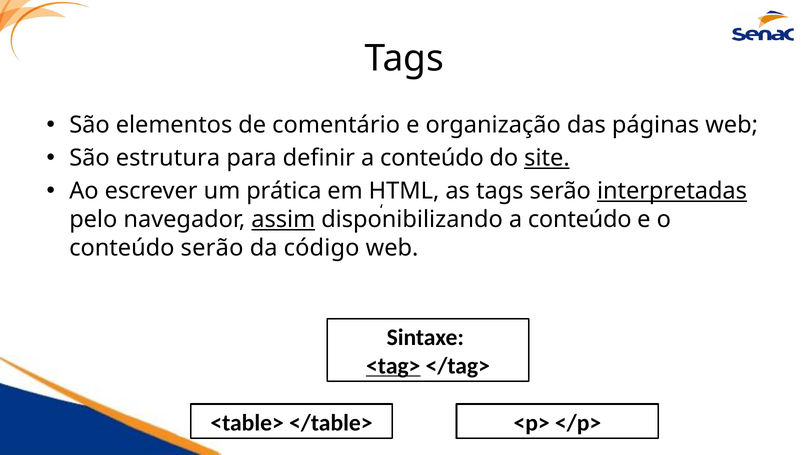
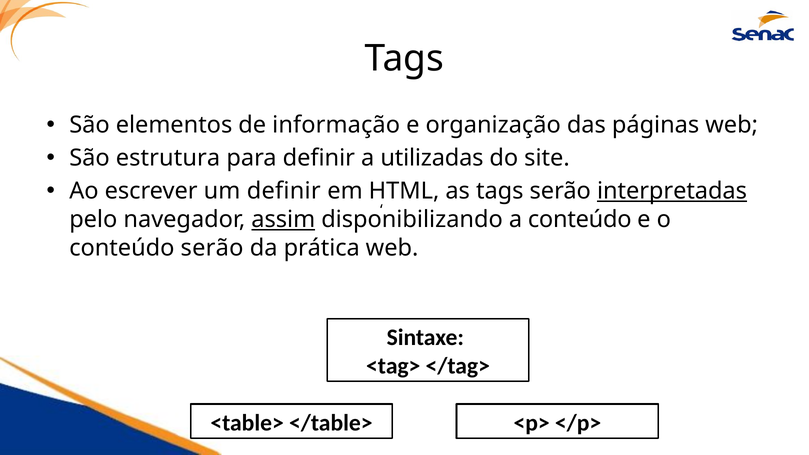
comentário: comentário -> informação
definir a conteúdo: conteúdo -> utilizadas
site underline: present -> none
um prática: prática -> definir
código: código -> prática
<tag> underline: present -> none
